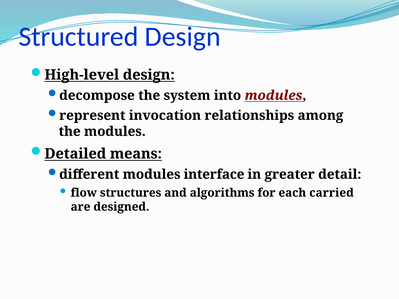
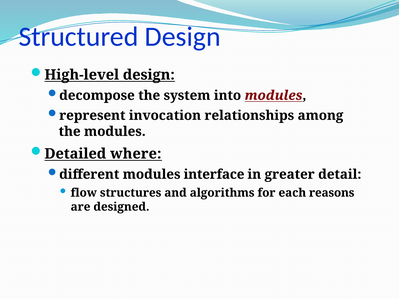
means: means -> where
carried: carried -> reasons
